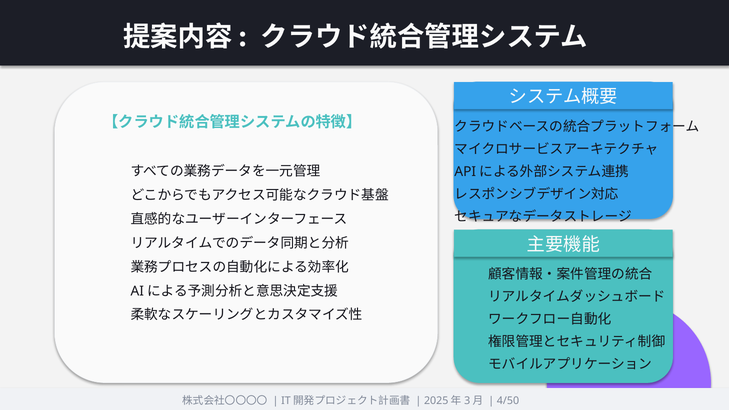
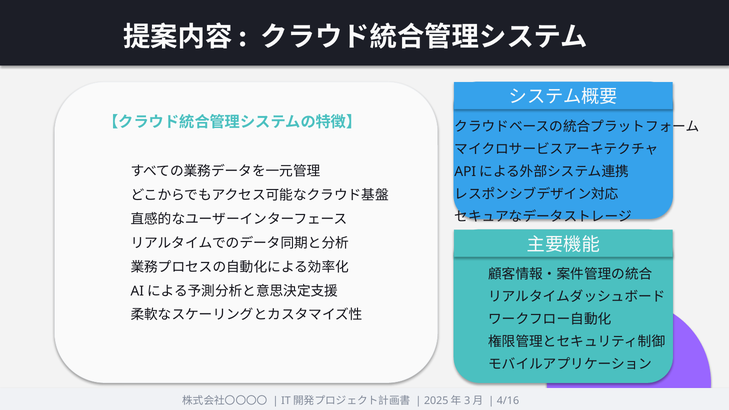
4/50: 4/50 -> 4/16
